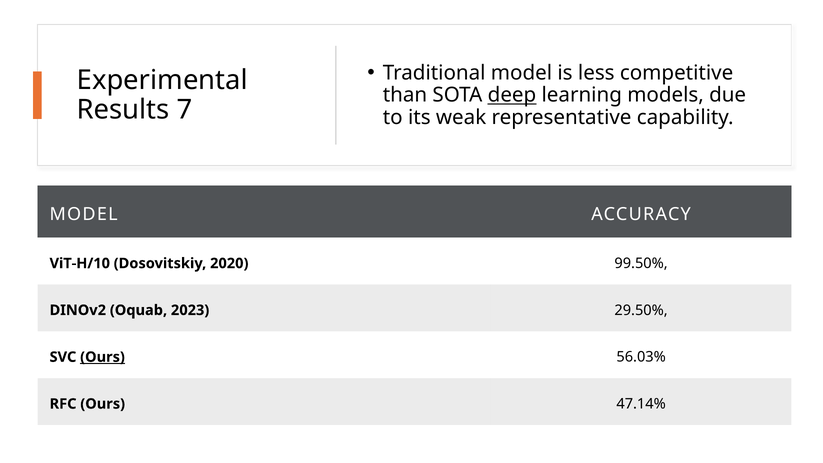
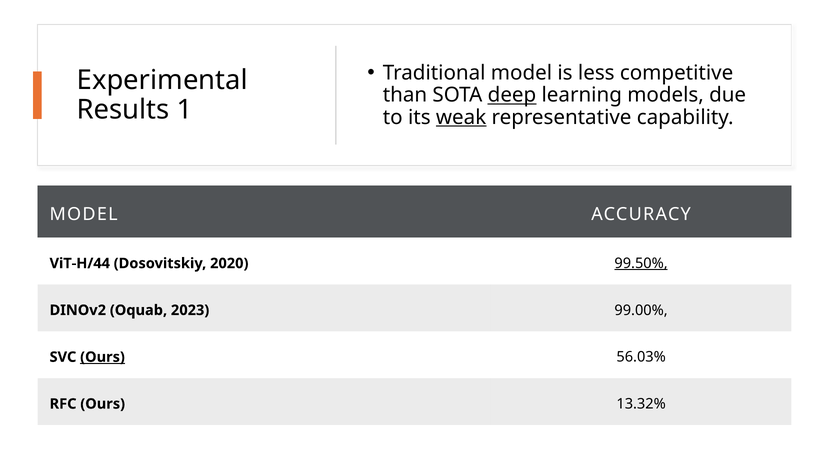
7: 7 -> 1
weak underline: none -> present
ViT-H/10: ViT-H/10 -> ViT-H/44
99.50% underline: none -> present
29.50%: 29.50% -> 99.00%
47.14%: 47.14% -> 13.32%
